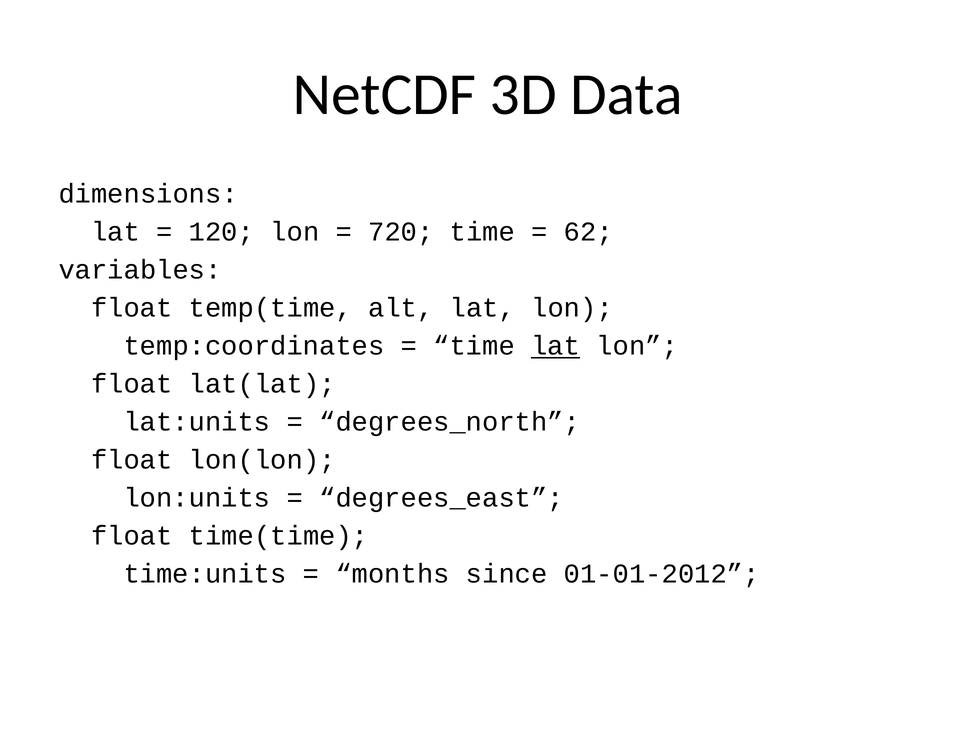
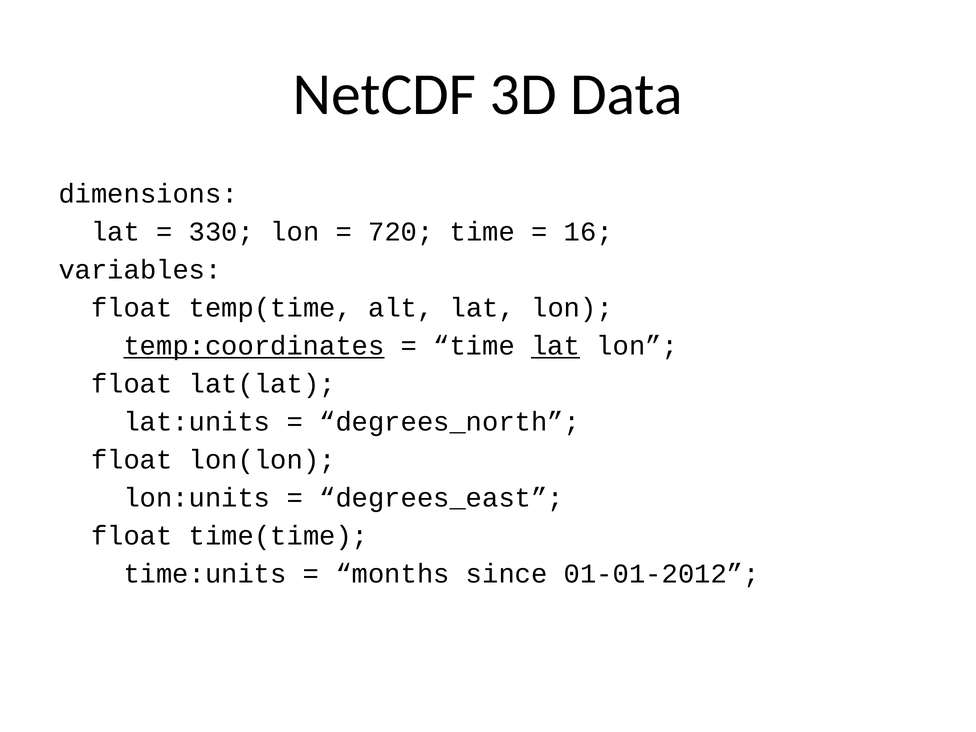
120: 120 -> 330
62: 62 -> 16
temp:coordinates underline: none -> present
